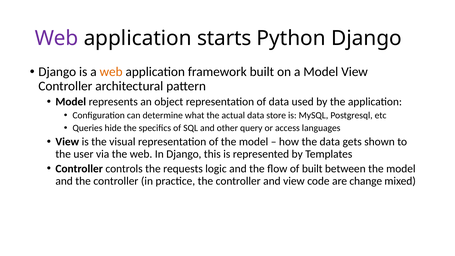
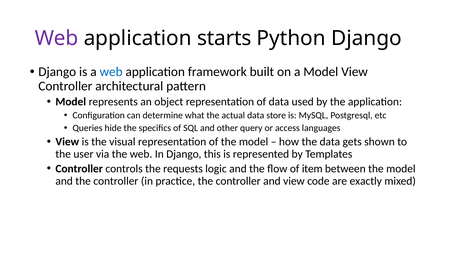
web at (111, 72) colour: orange -> blue
of built: built -> item
change: change -> exactly
